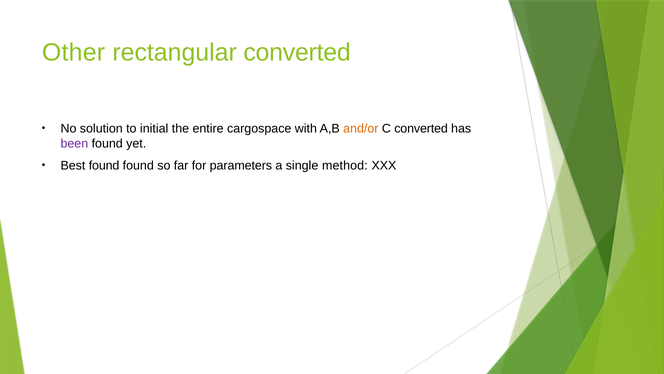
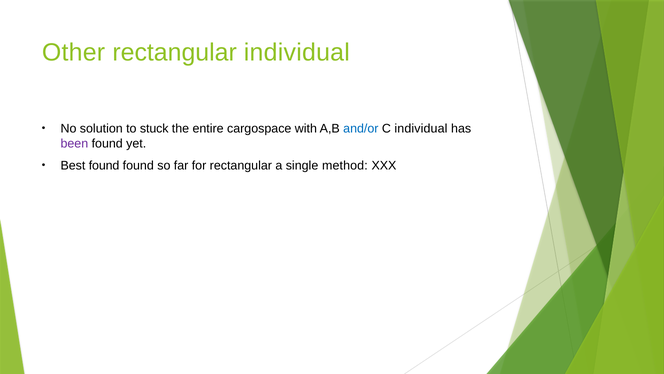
rectangular converted: converted -> individual
initial: initial -> stuck
and/or colour: orange -> blue
C converted: converted -> individual
for parameters: parameters -> rectangular
